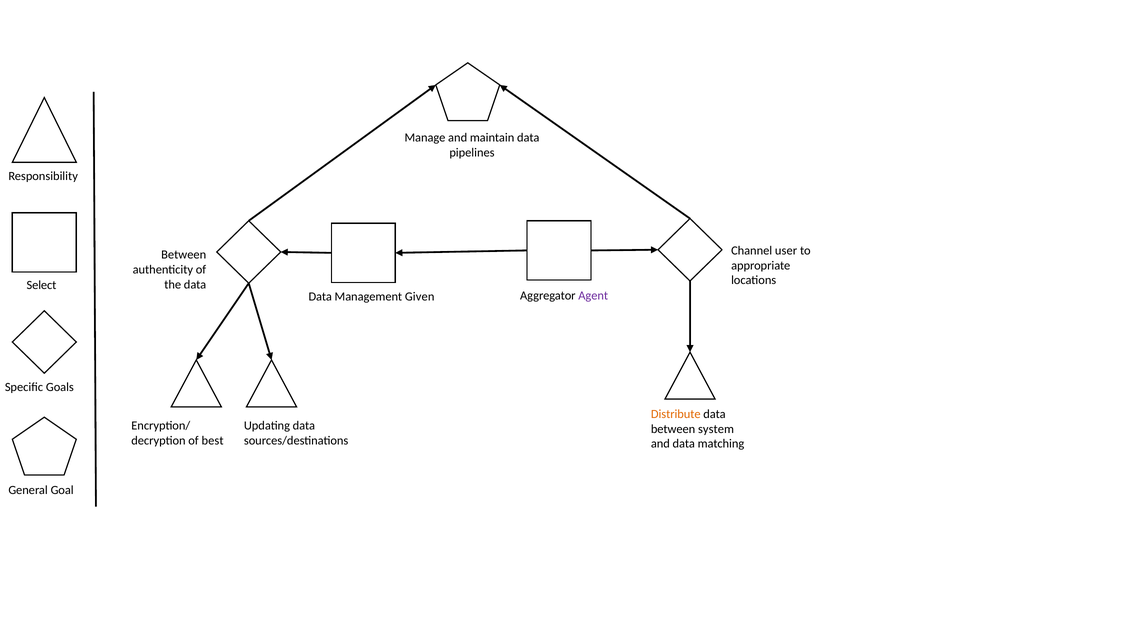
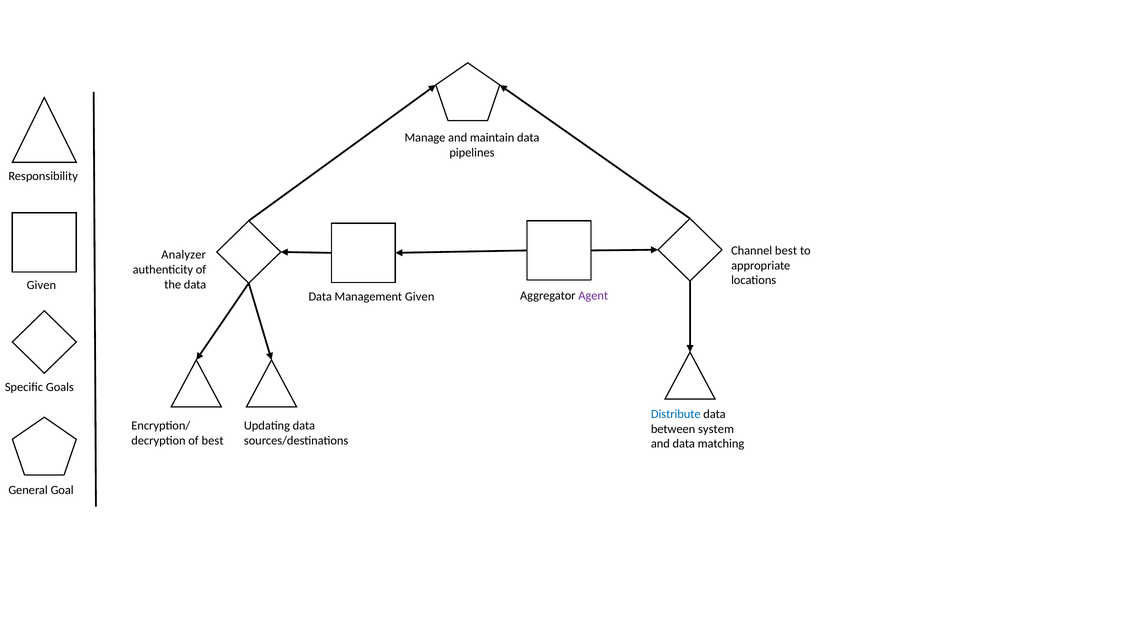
Channel user: user -> best
Between at (184, 254): Between -> Analyzer
Select at (41, 285): Select -> Given
Distribute colour: orange -> blue
